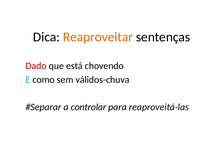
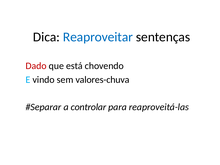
Reaproveitar colour: orange -> blue
como: como -> vindo
válidos-chuva: válidos-chuva -> valores-chuva
